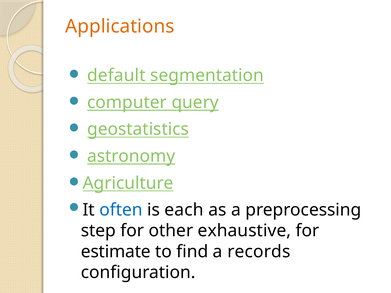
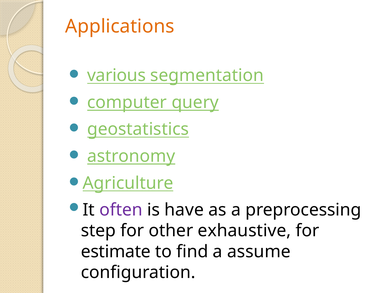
default: default -> various
often colour: blue -> purple
each: each -> have
records: records -> assume
